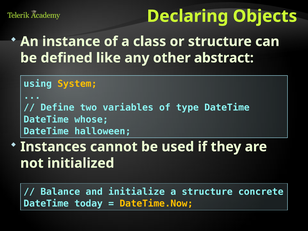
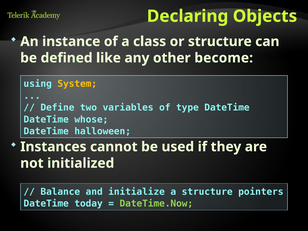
abstract: abstract -> become
concrete: concrete -> pointers
DateTime.Now colour: yellow -> light green
